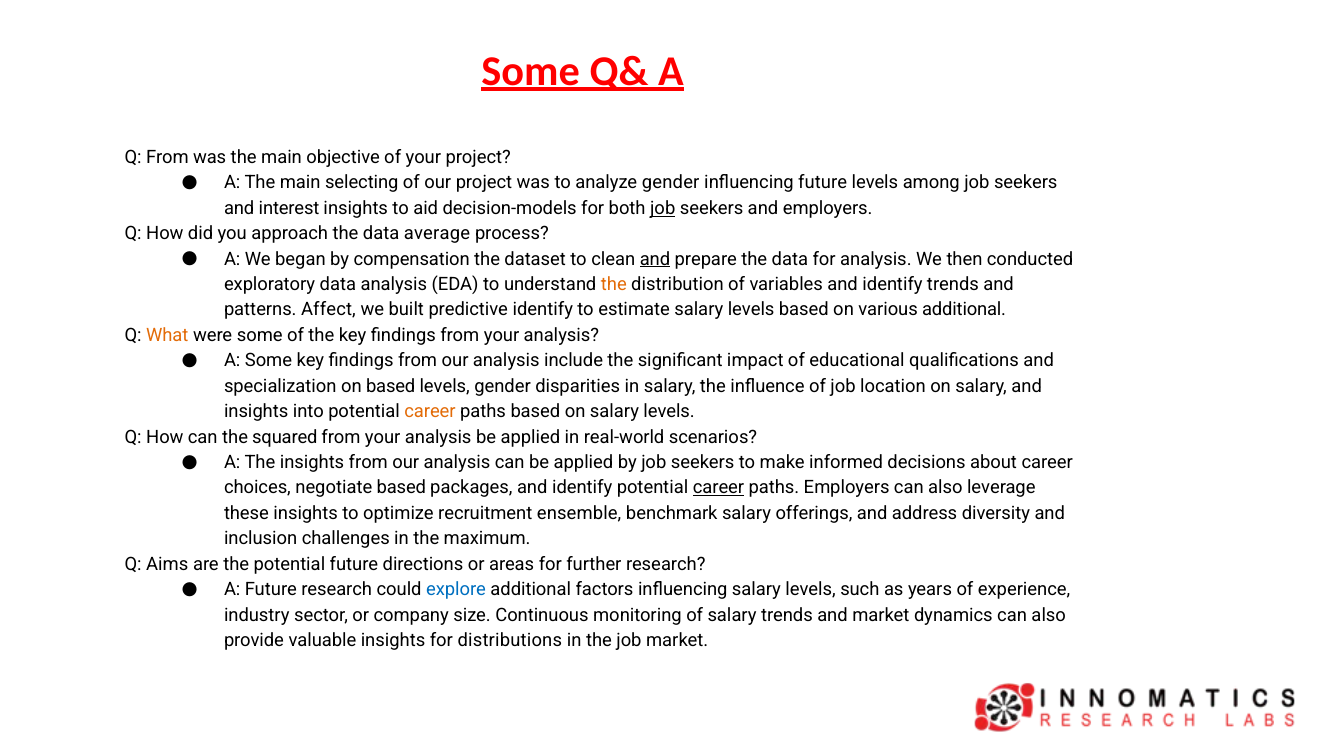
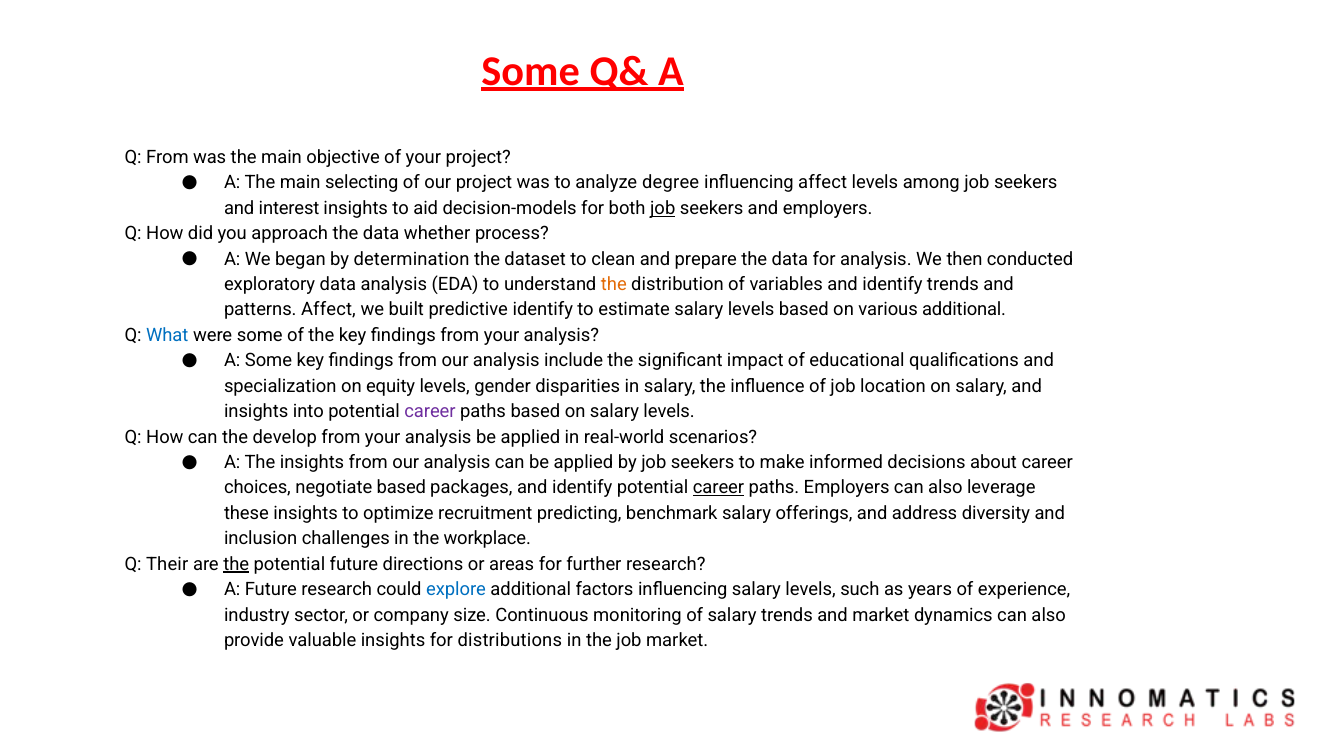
analyze gender: gender -> degree
influencing future: future -> affect
average: average -> whether
compensation: compensation -> determination
and at (655, 259) underline: present -> none
What colour: orange -> blue
on based: based -> equity
career at (430, 412) colour: orange -> purple
squared: squared -> develop
ensemble: ensemble -> predicting
maximum: maximum -> workplace
Aims: Aims -> Their
the at (236, 564) underline: none -> present
